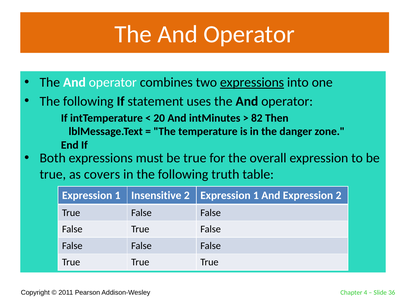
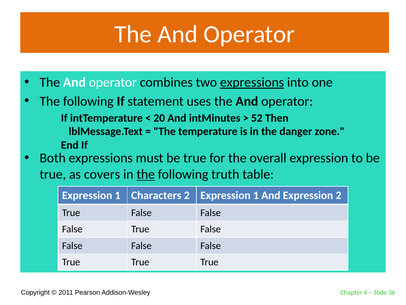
82: 82 -> 52
the at (146, 174) underline: none -> present
Insensitive: Insensitive -> Characters
